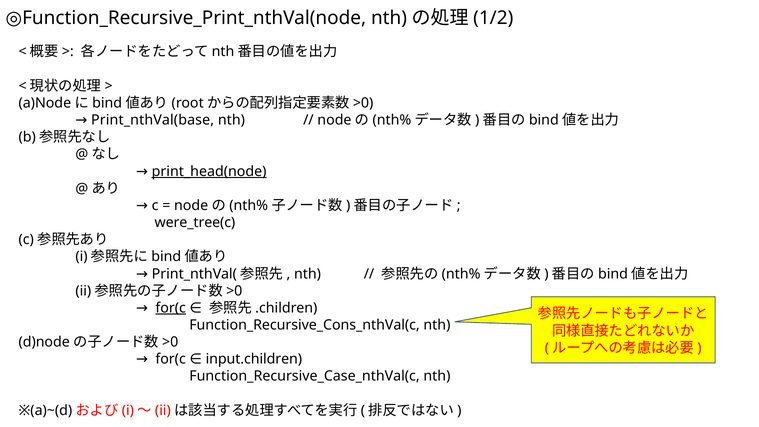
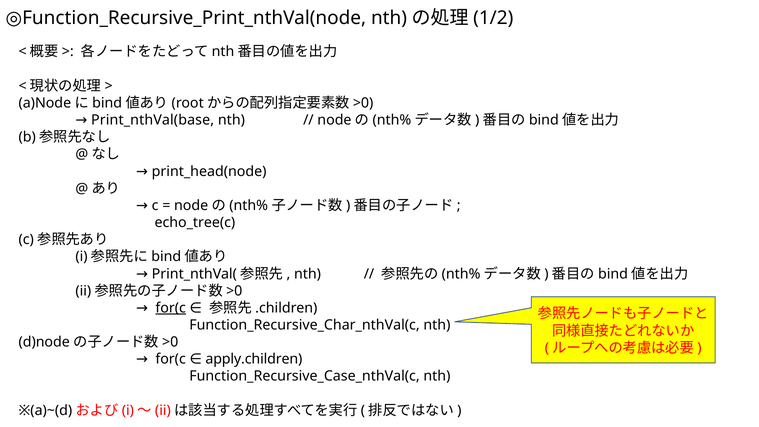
print_head(node underline: present -> none
were_tree(c: were_tree(c -> echo_tree(c
Function_Recursive_Cons_nthVal(c: Function_Recursive_Cons_nthVal(c -> Function_Recursive_Char_nthVal(c
input.children: input.children -> apply.children
